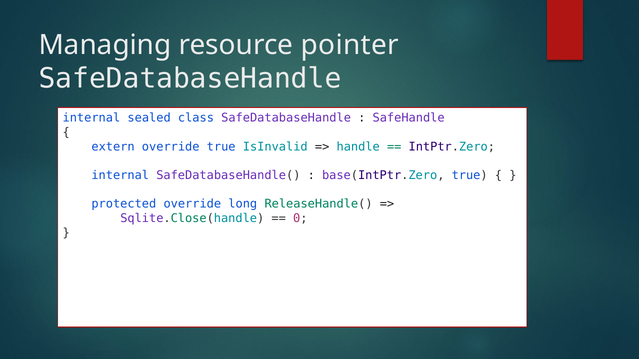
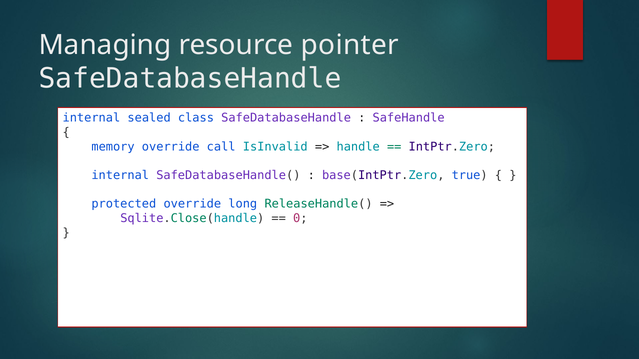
extern: extern -> memory
override true: true -> call
